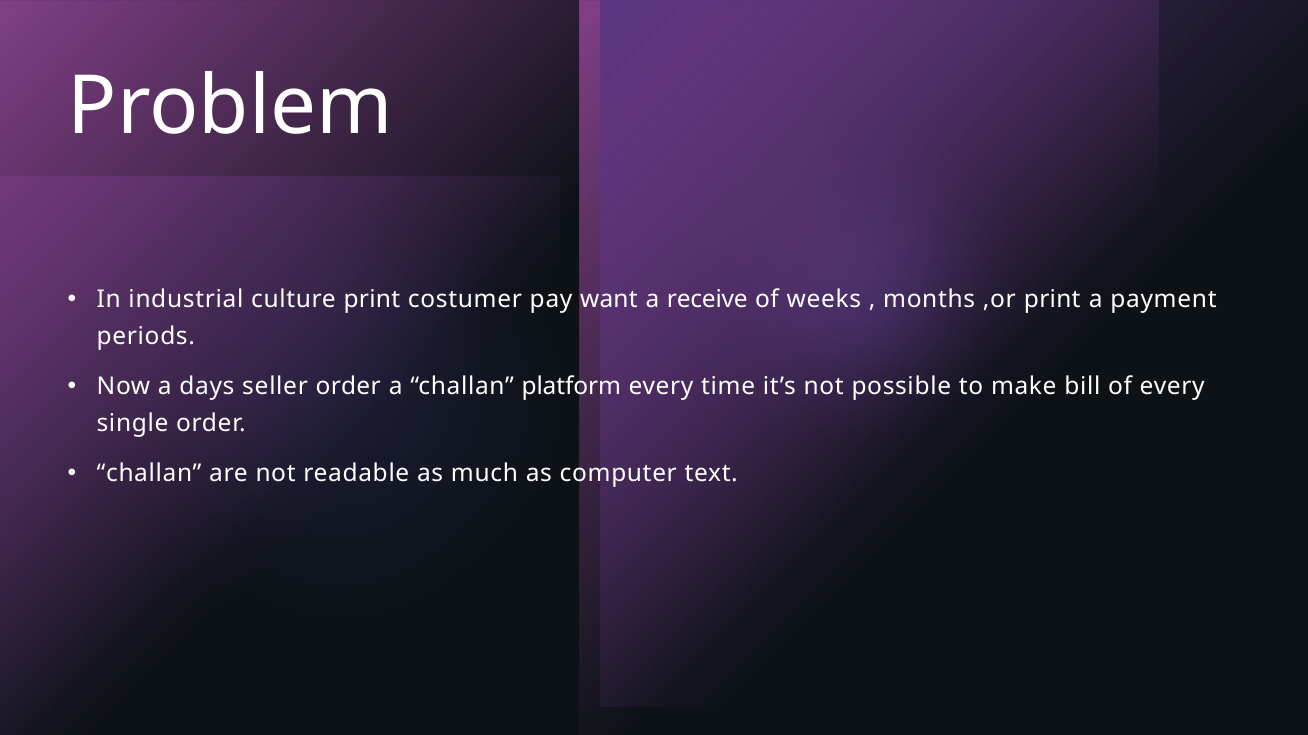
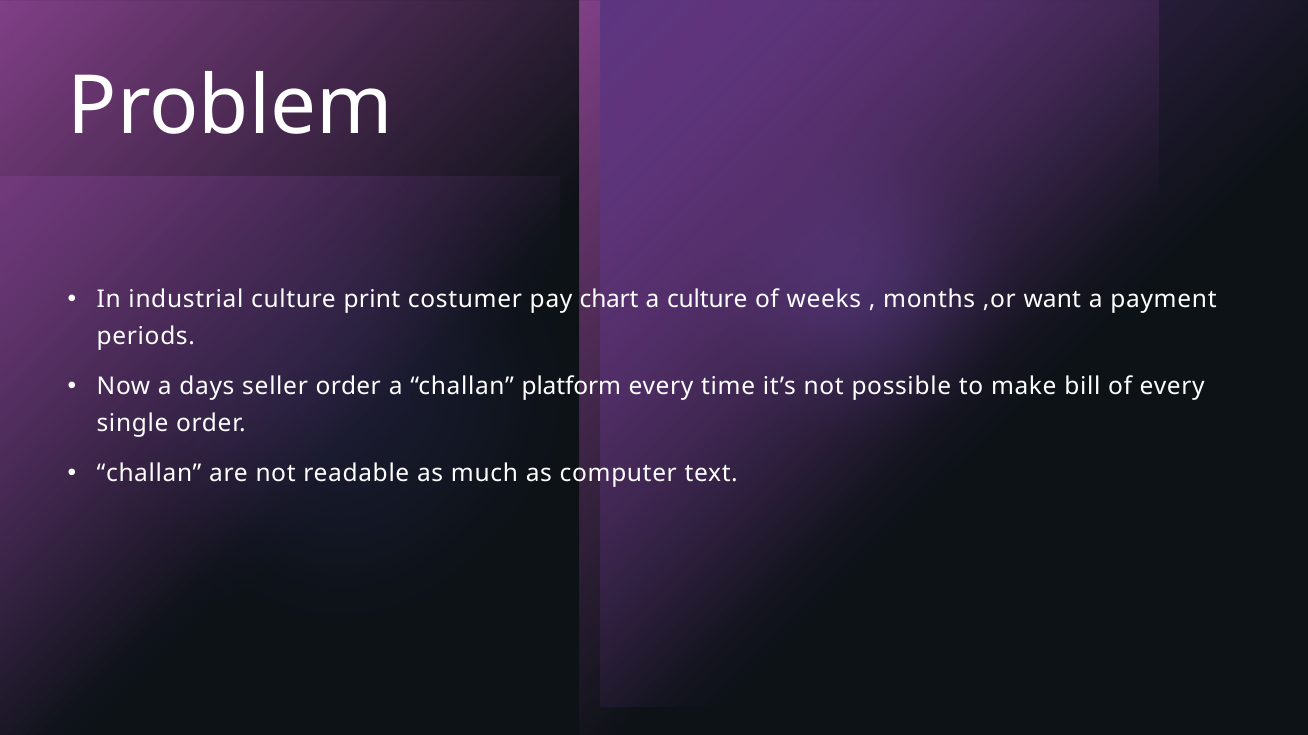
want: want -> chart
a receive: receive -> culture
,or print: print -> want
